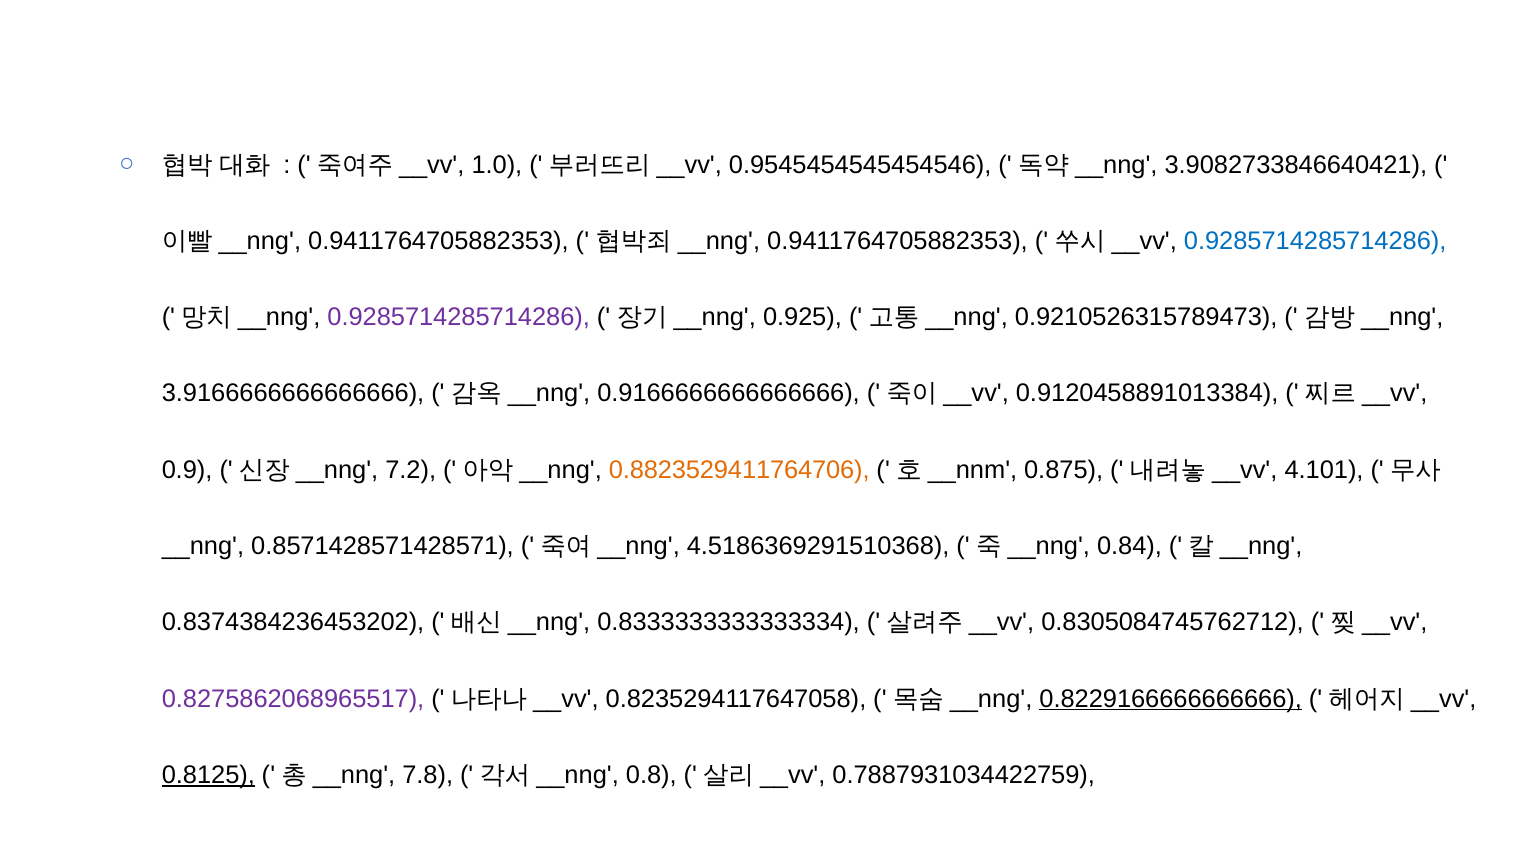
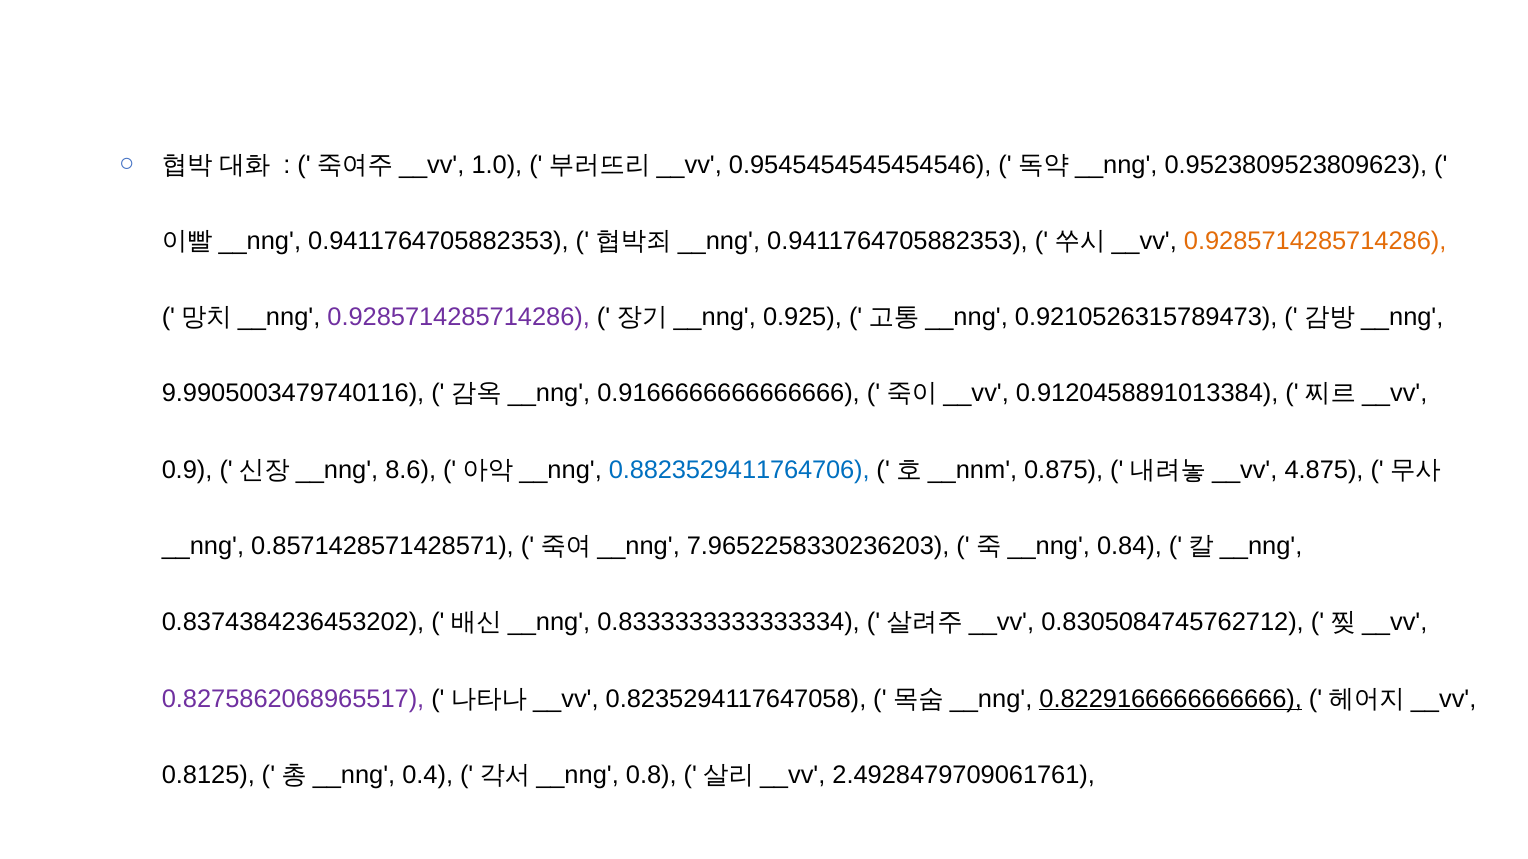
3.9082733846640421: 3.9082733846640421 -> 0.9523809523809623
0.9285714285714286 at (1315, 241) colour: blue -> orange
3.9166666666666666: 3.9166666666666666 -> 9.9905003479740116
7.2: 7.2 -> 8.6
0.8823529411764706 colour: orange -> blue
4.101: 4.101 -> 4.875
4.5186369291510368: 4.5186369291510368 -> 7.9652258330236203
0.8125 underline: present -> none
7.8: 7.8 -> 0.4
0.7887931034422759: 0.7887931034422759 -> 2.4928479709061761
